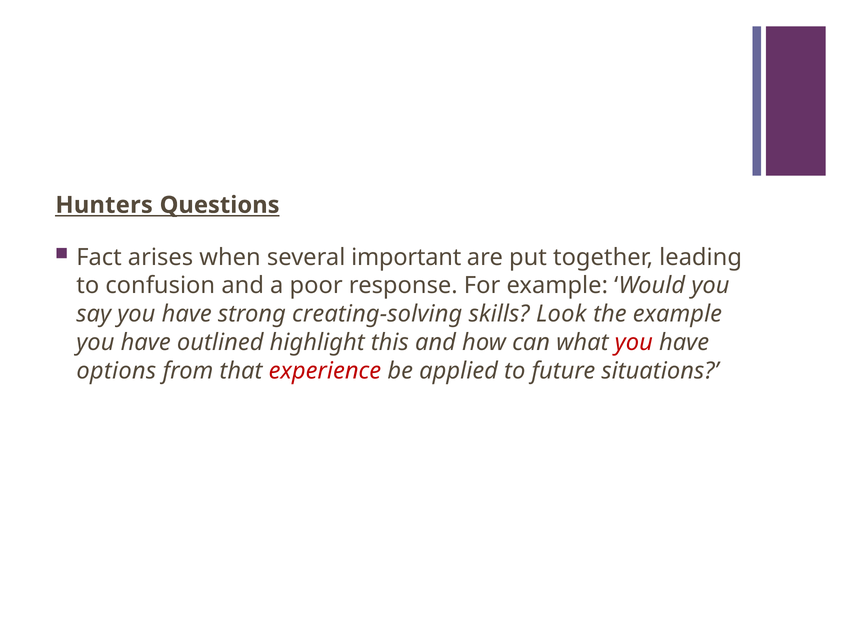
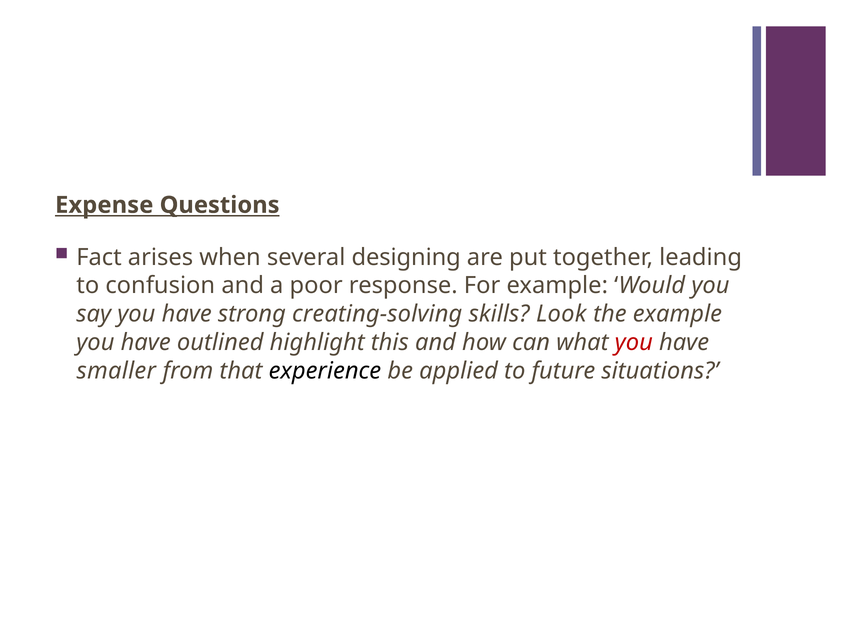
Hunters: Hunters -> Expense
important: important -> designing
options: options -> smaller
experience colour: red -> black
